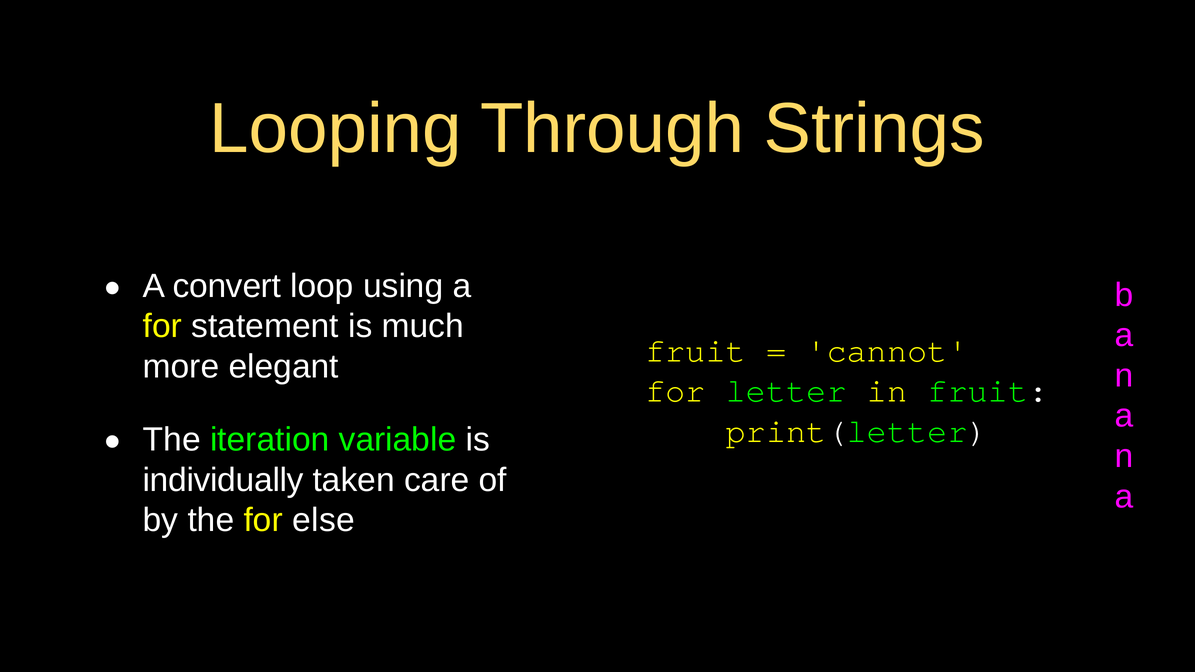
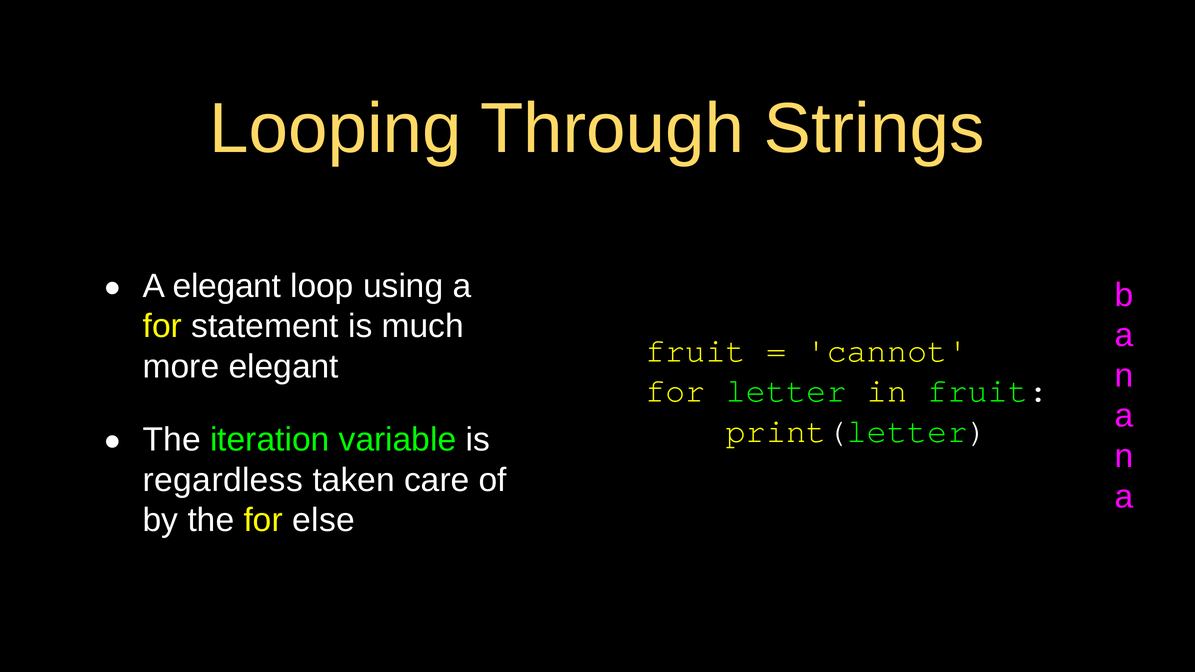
A convert: convert -> elegant
individually: individually -> regardless
